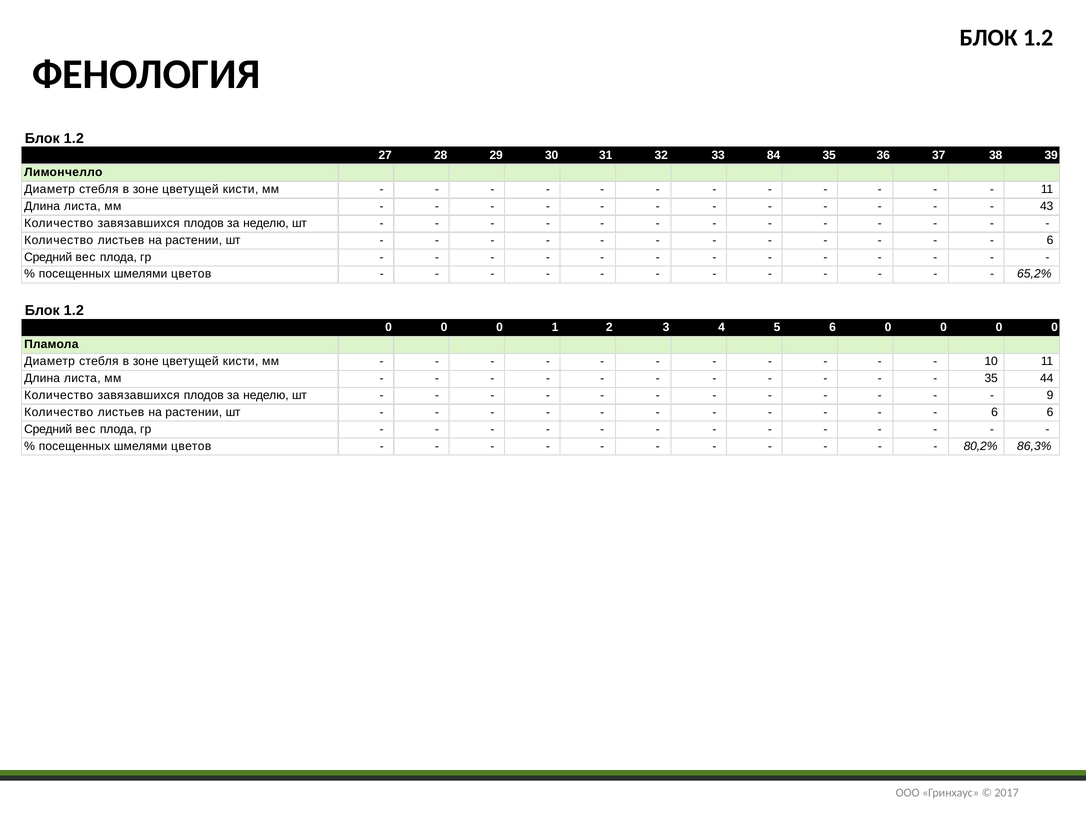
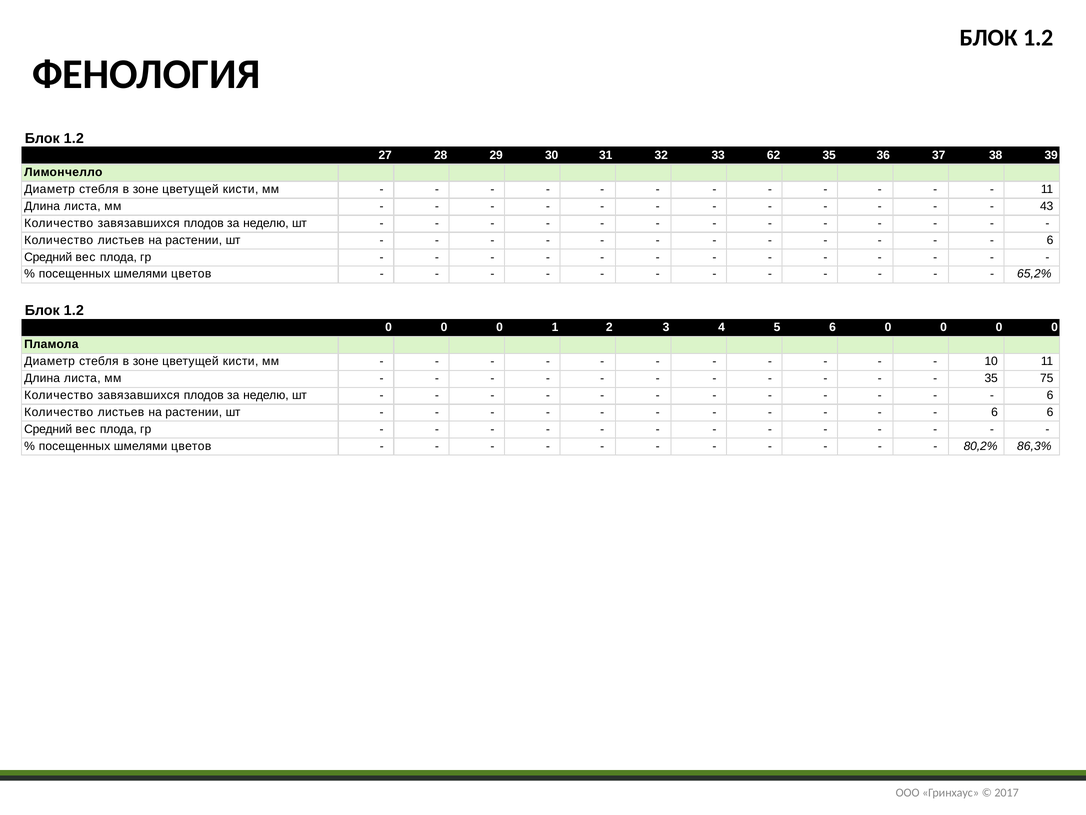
84: 84 -> 62
44: 44 -> 75
9 at (1050, 395): 9 -> 6
